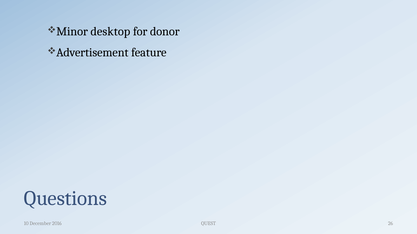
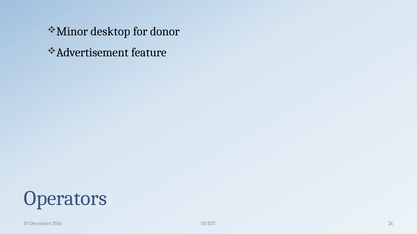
Questions: Questions -> Operators
